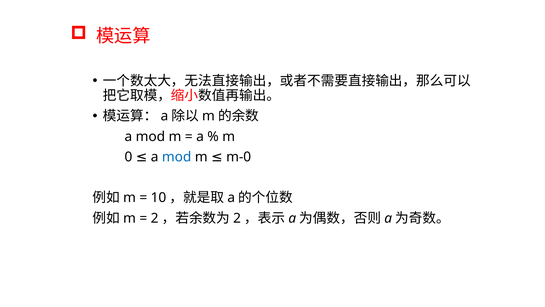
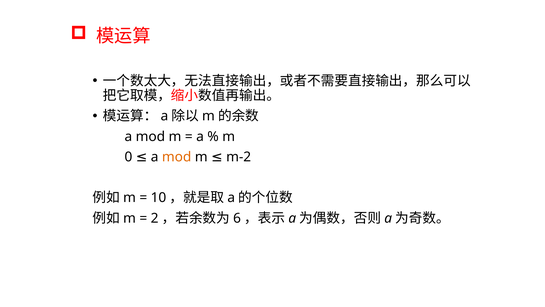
mod at (177, 157) colour: blue -> orange
m-0: m-0 -> m-2
2 at (237, 218): 2 -> 6
